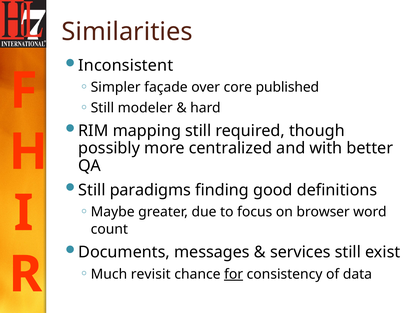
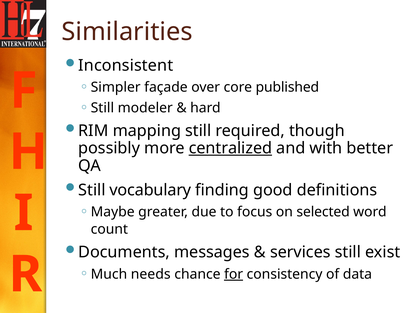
centralized underline: none -> present
paradigms: paradigms -> vocabulary
browser: browser -> selected
revisit: revisit -> needs
